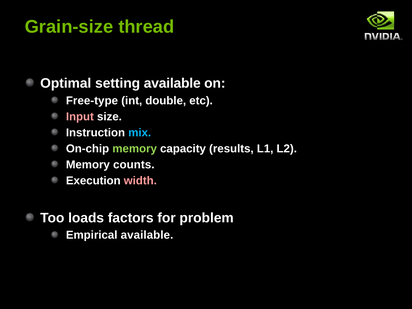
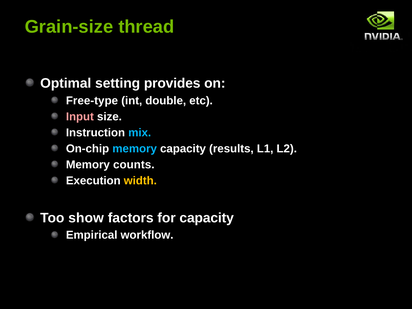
setting available: available -> provides
memory at (135, 149) colour: light green -> light blue
width colour: pink -> yellow
loads: loads -> show
for problem: problem -> capacity
Empirical available: available -> workflow
